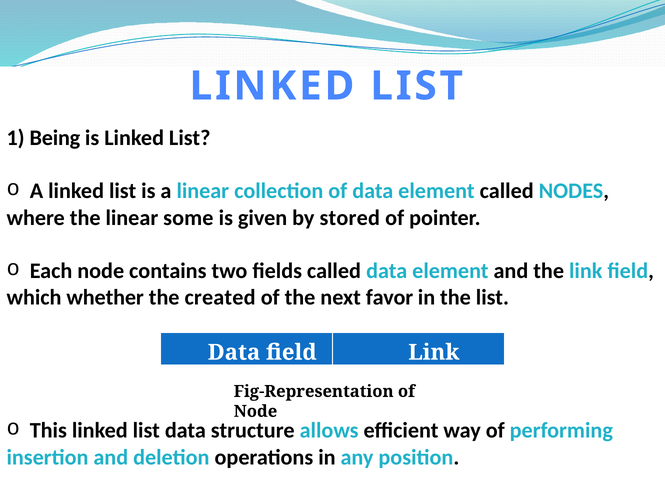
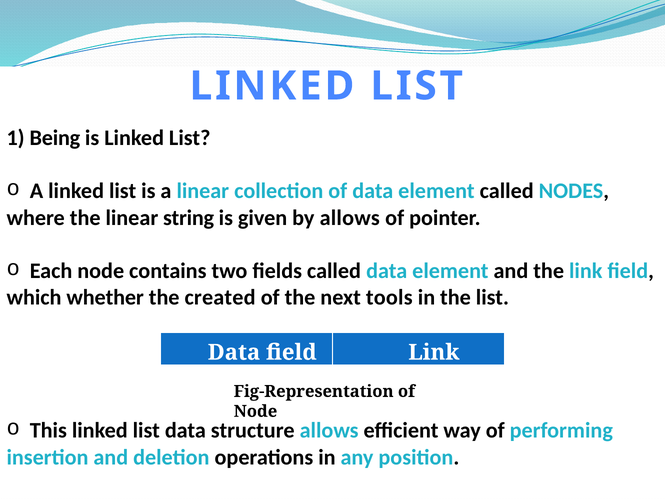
some: some -> string
by stored: stored -> allows
favor: favor -> tools
